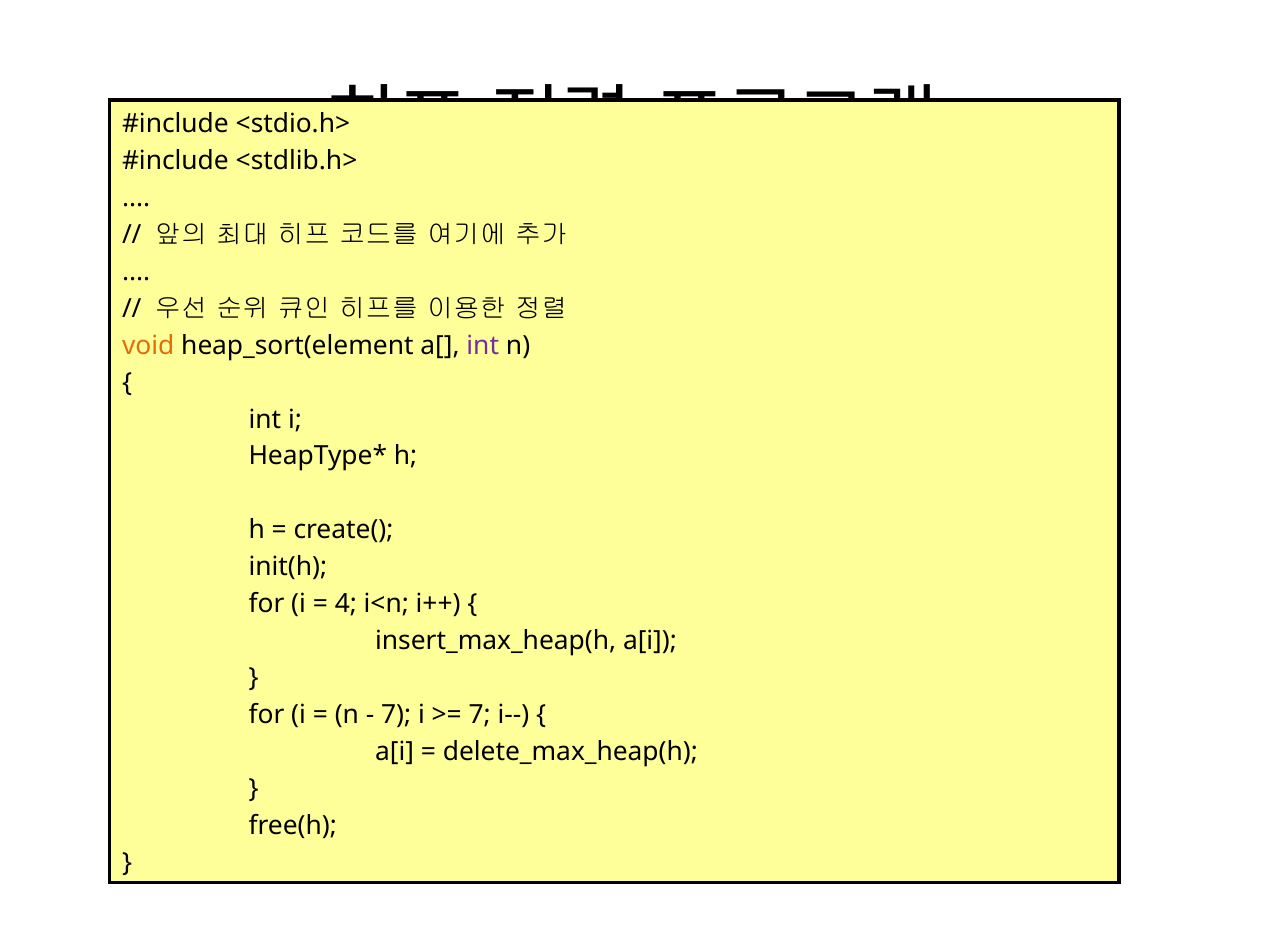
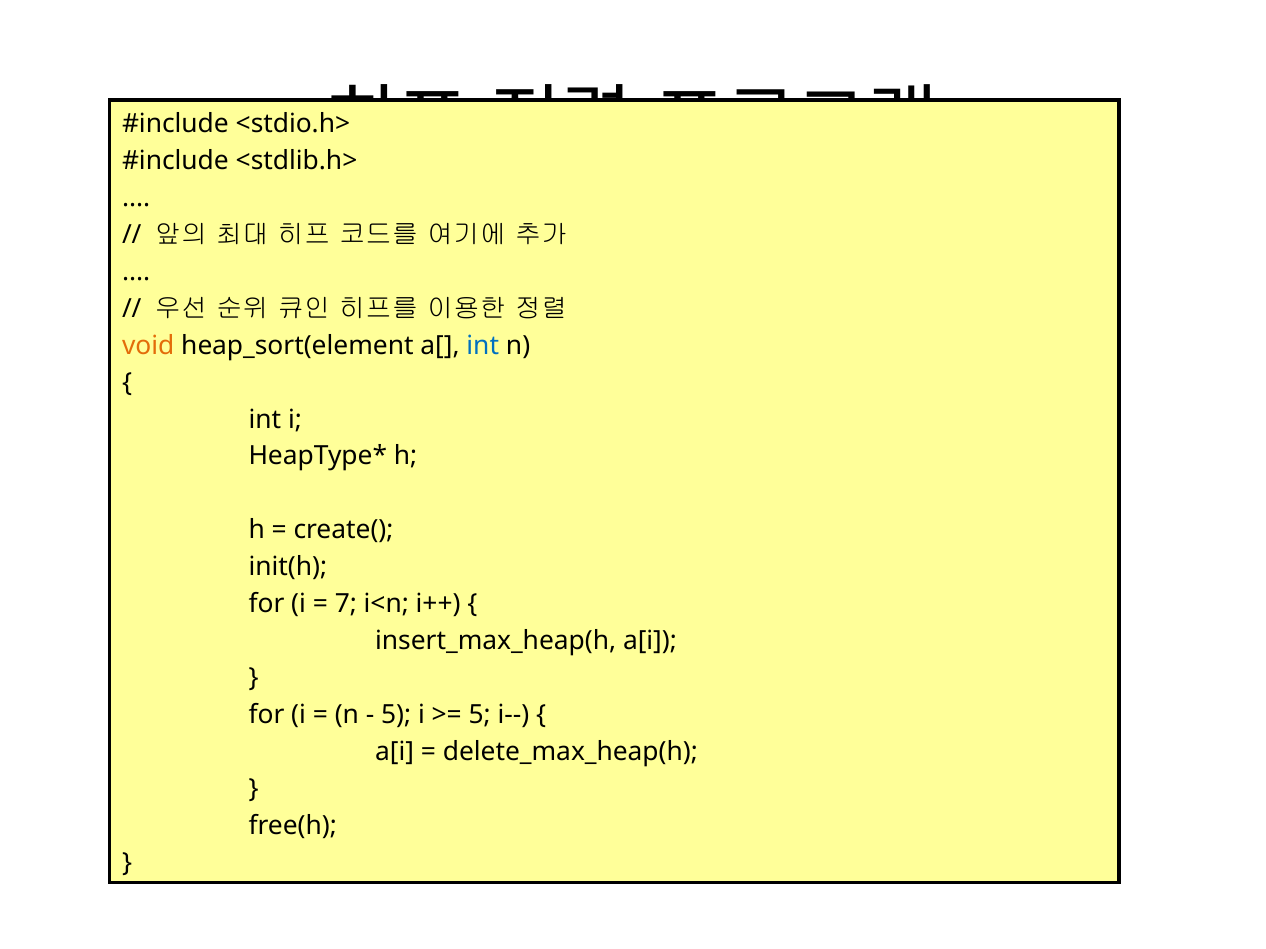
int at (483, 346) colour: purple -> blue
4: 4 -> 7
7 at (396, 715): 7 -> 5
7 at (480, 715): 7 -> 5
